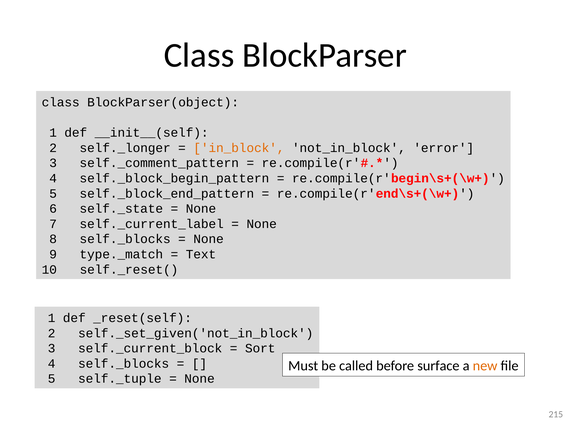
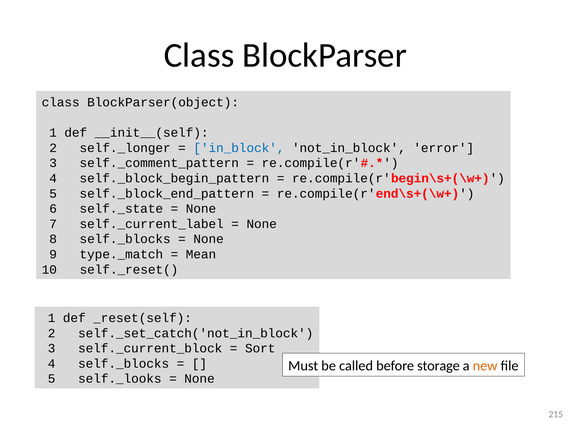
in_block colour: orange -> blue
Text: Text -> Mean
self._set_given('not_in_block: self._set_given('not_in_block -> self._set_catch('not_in_block
surface: surface -> storage
self._tuple: self._tuple -> self._looks
